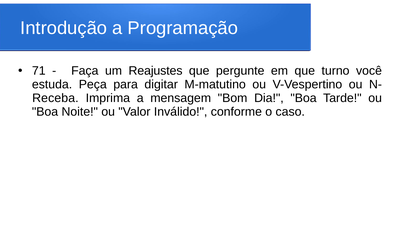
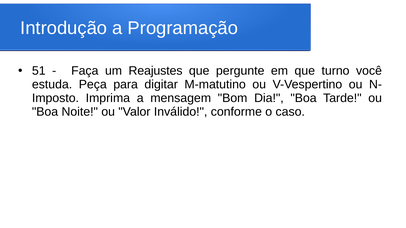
71: 71 -> 51
Receba: Receba -> Imposto
